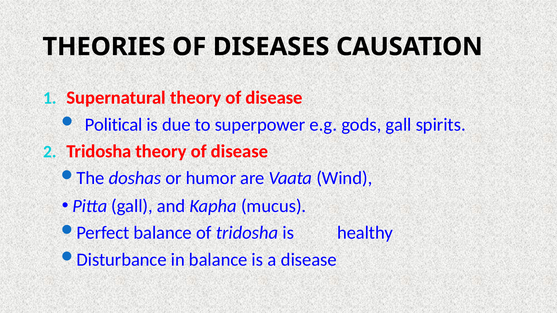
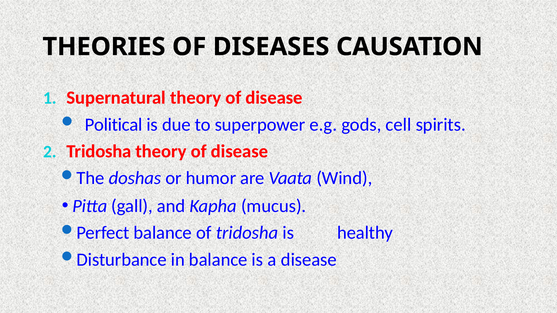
gods gall: gall -> cell
